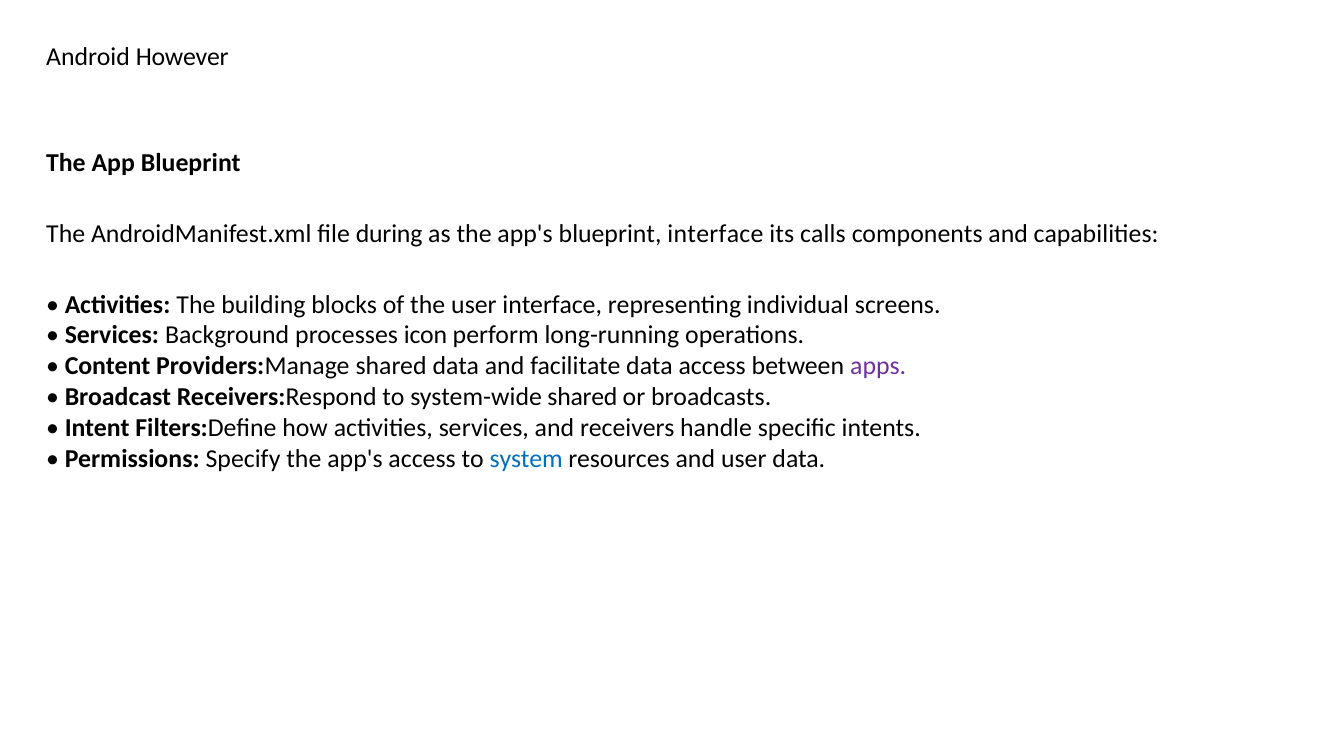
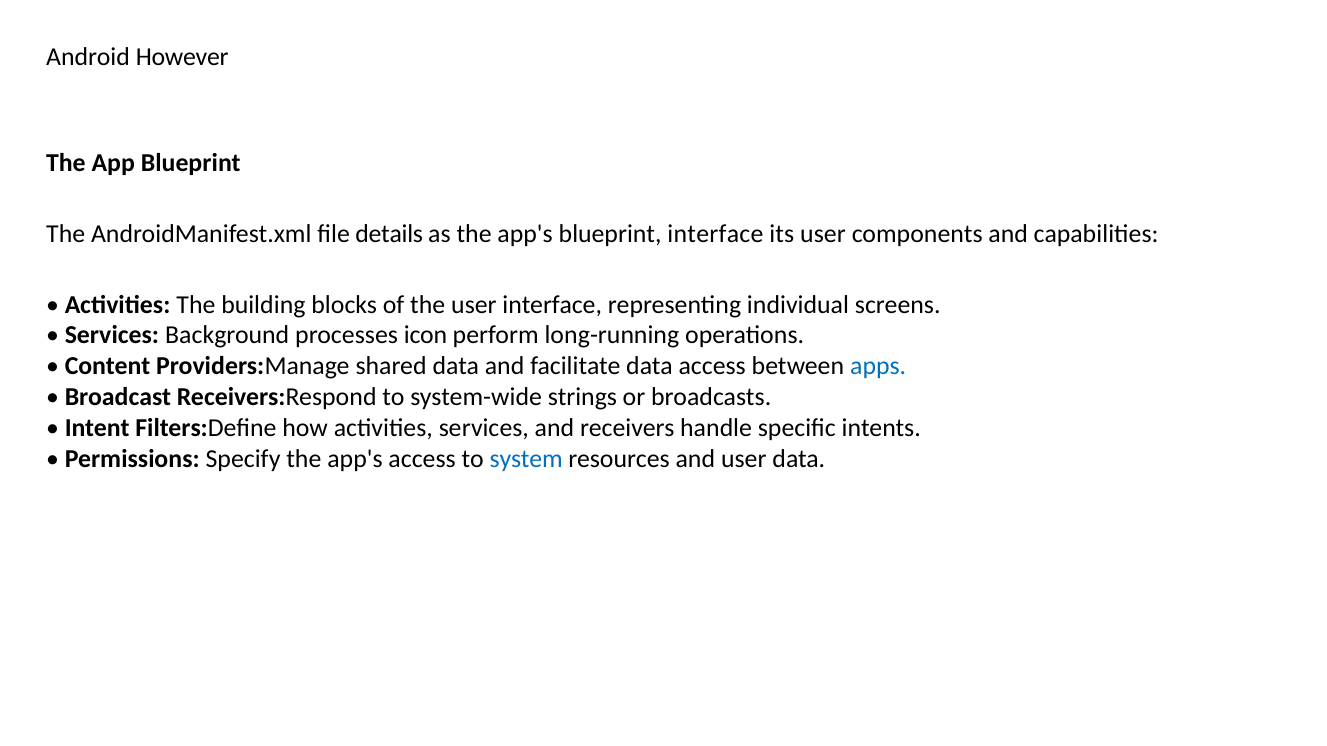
during: during -> details
its calls: calls -> user
apps colour: purple -> blue
system-wide shared: shared -> strings
